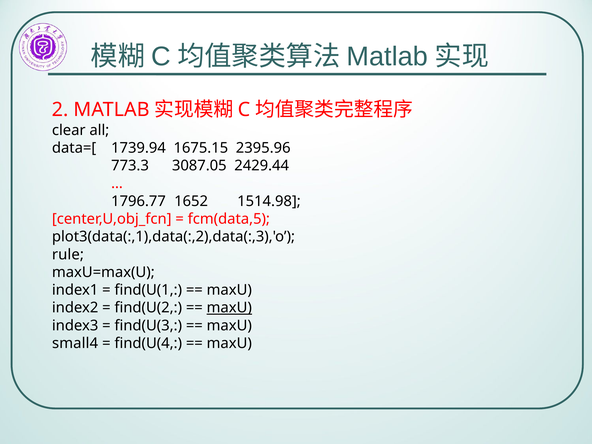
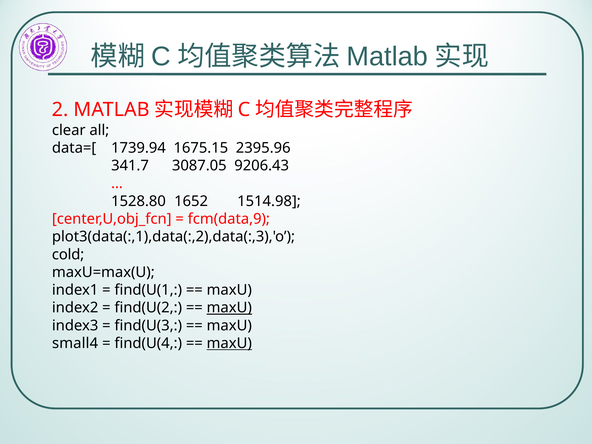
773.3: 773.3 -> 341.7
2429.44: 2429.44 -> 9206.43
1796.77: 1796.77 -> 1528.80
fcm(data,5: fcm(data,5 -> fcm(data,9
rule: rule -> cold
maxU at (229, 343) underline: none -> present
